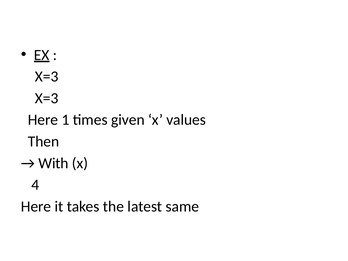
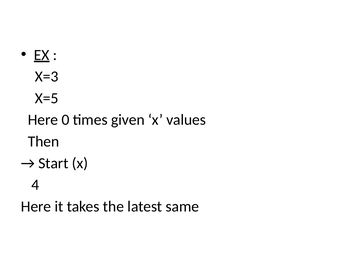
X=3 at (47, 98): X=3 -> X=5
1: 1 -> 0
With: With -> Start
